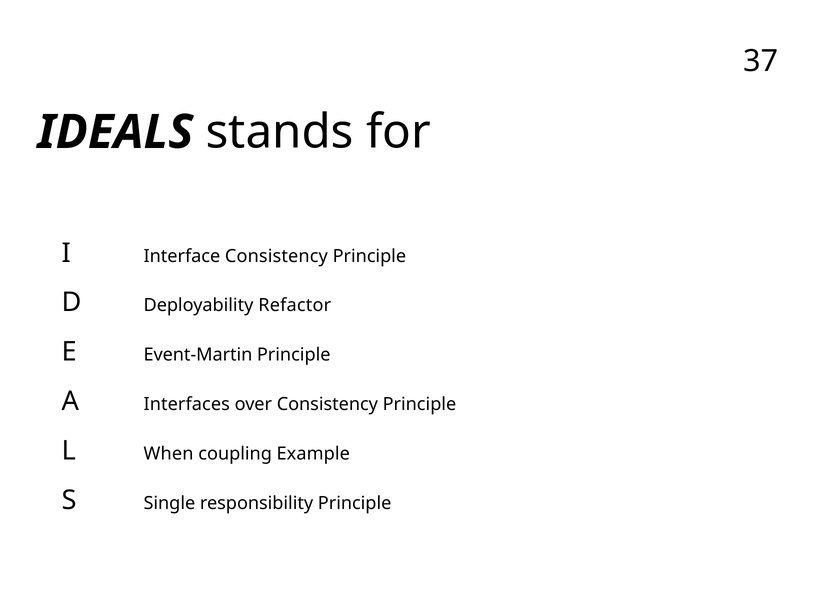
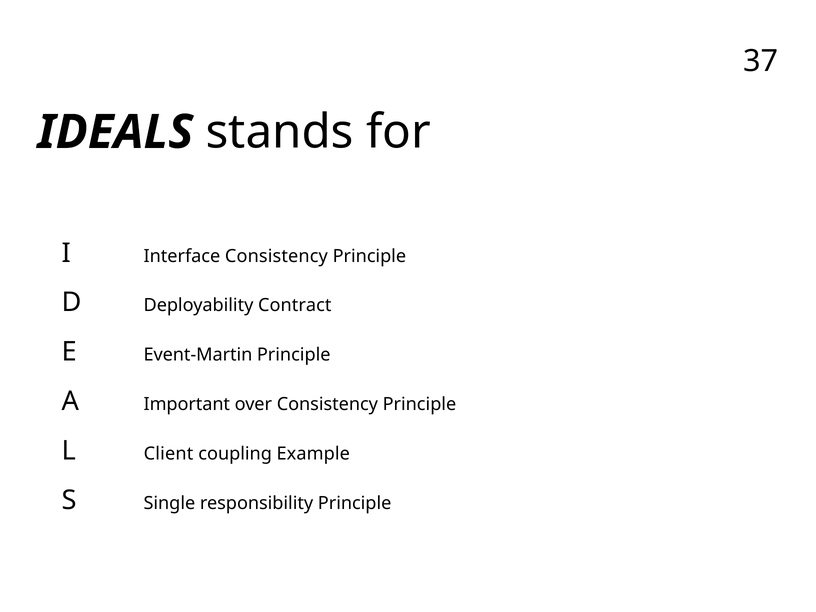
Refactor: Refactor -> Contract
Interfaces: Interfaces -> Important
When: When -> Client
